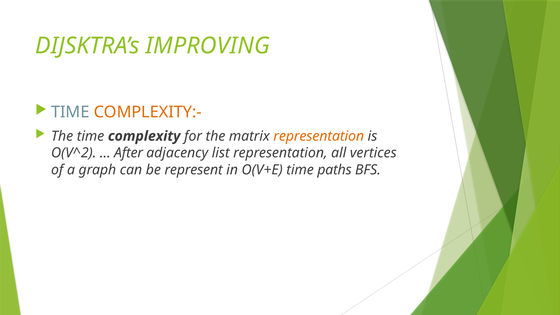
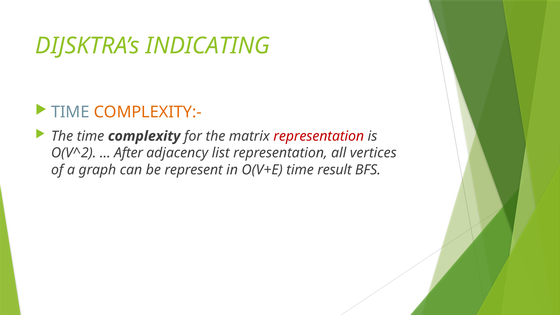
IMPROVING: IMPROVING -> INDICATING
representation at (319, 136) colour: orange -> red
paths: paths -> result
